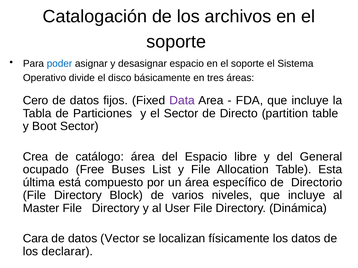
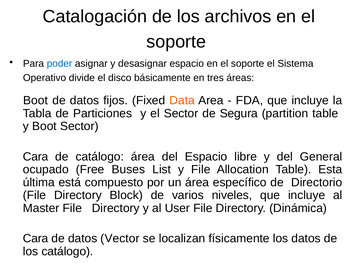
Cero at (36, 101): Cero -> Boot
Data colour: purple -> orange
Directo: Directo -> Segura
Crea at (36, 157): Crea -> Cara
los declarar: declarar -> catálogo
